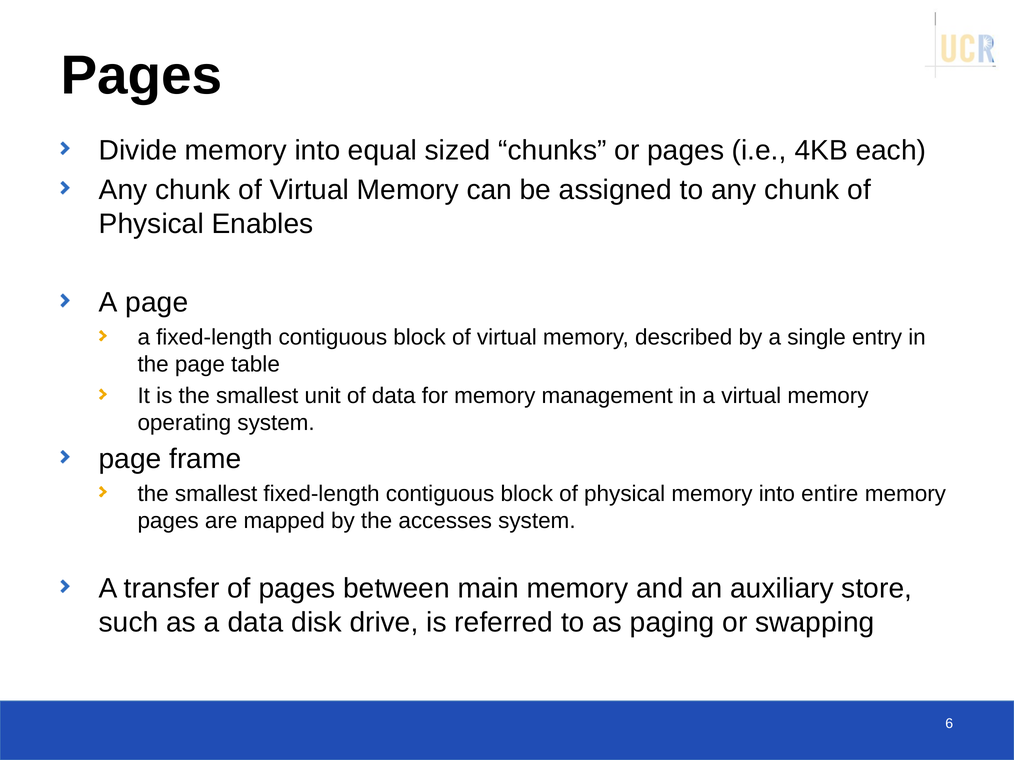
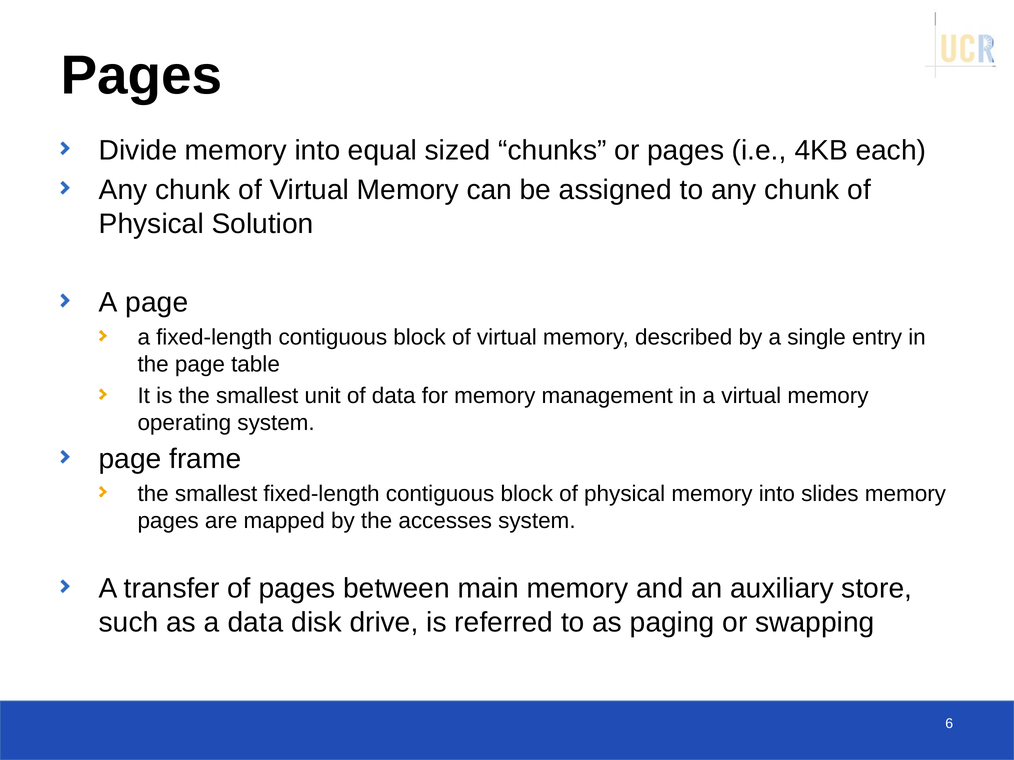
Enables: Enables -> Solution
entire: entire -> slides
